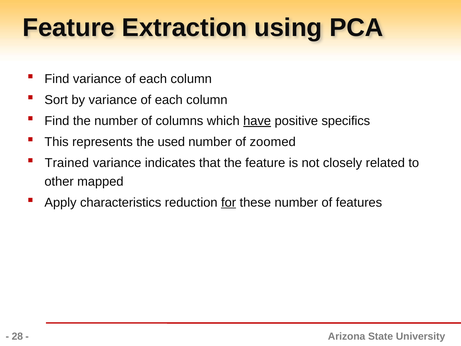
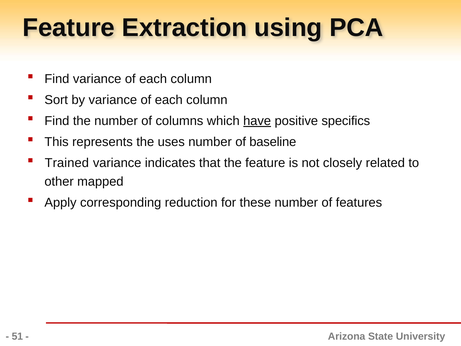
used: used -> uses
zoomed: zoomed -> baseline
characteristics: characteristics -> corresponding
for underline: present -> none
28: 28 -> 51
